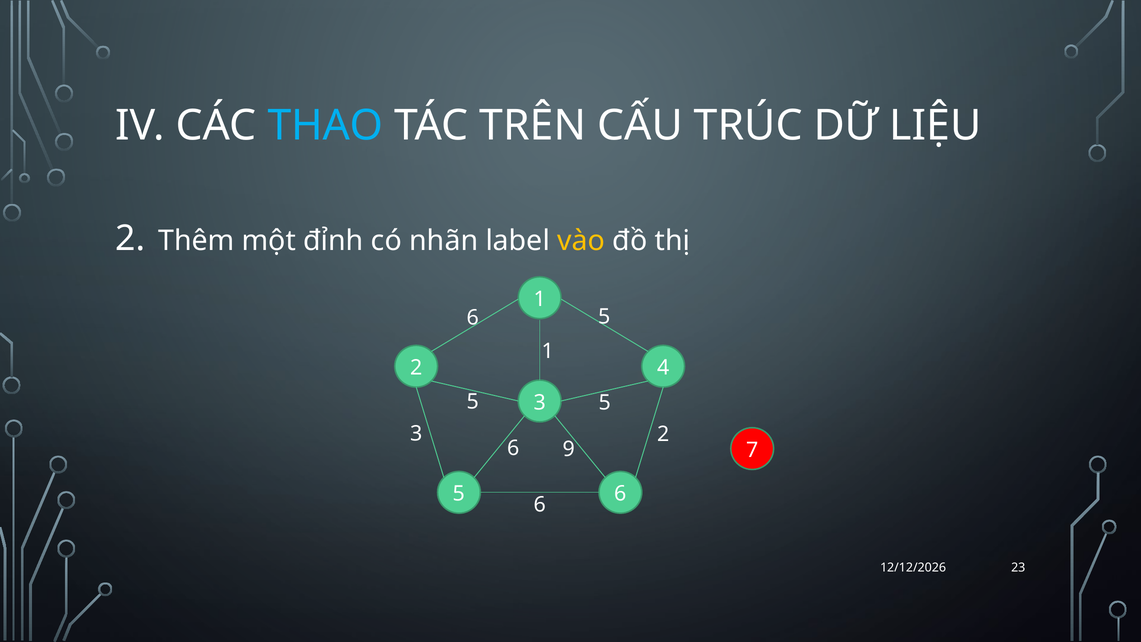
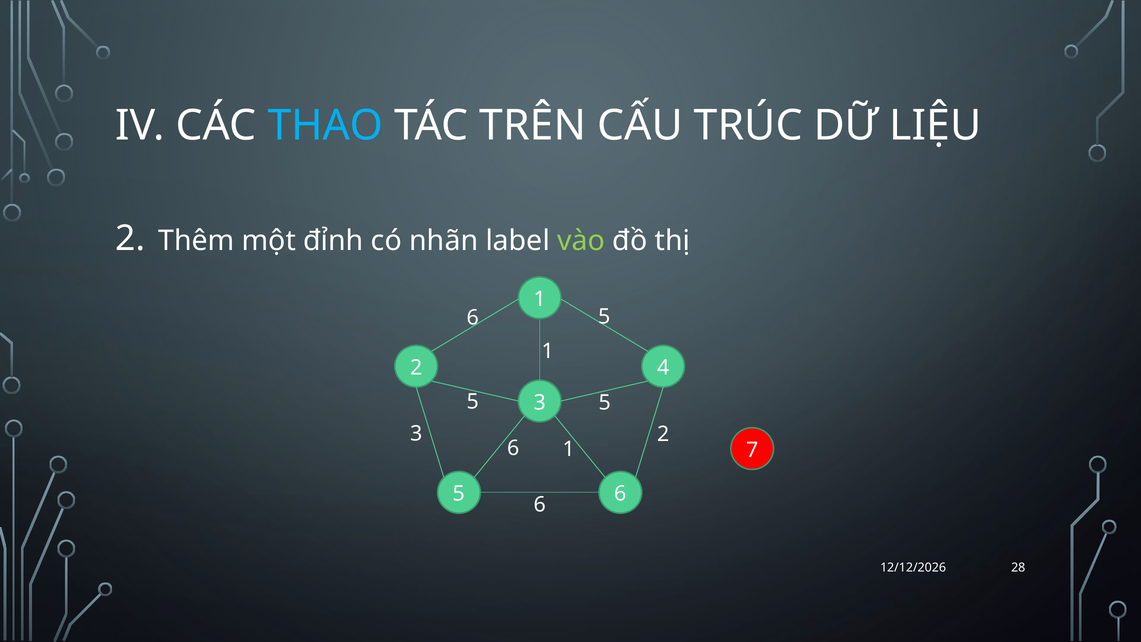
vào colour: yellow -> light green
6 9: 9 -> 1
23: 23 -> 28
